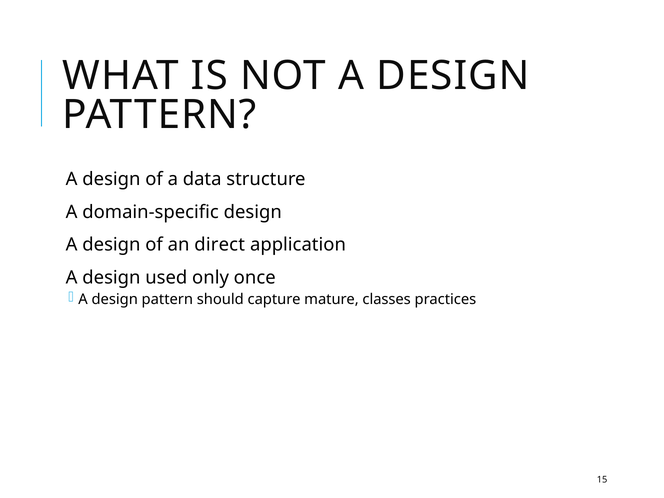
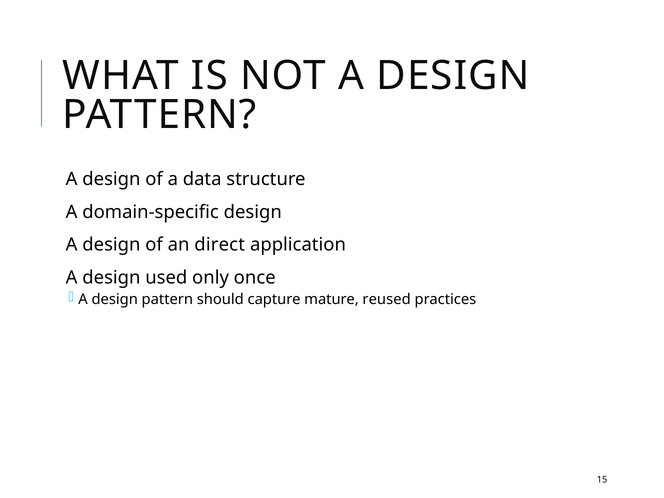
classes: classes -> reused
